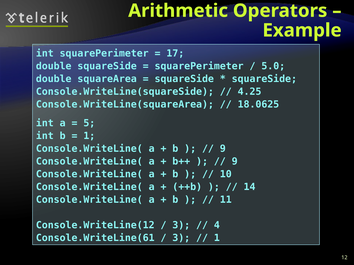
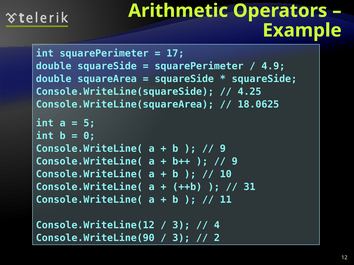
5.0: 5.0 -> 4.9
1 at (89, 136): 1 -> 0
14: 14 -> 31
Console.WriteLine(61: Console.WriteLine(61 -> Console.WriteLine(90
1 at (217, 238): 1 -> 2
